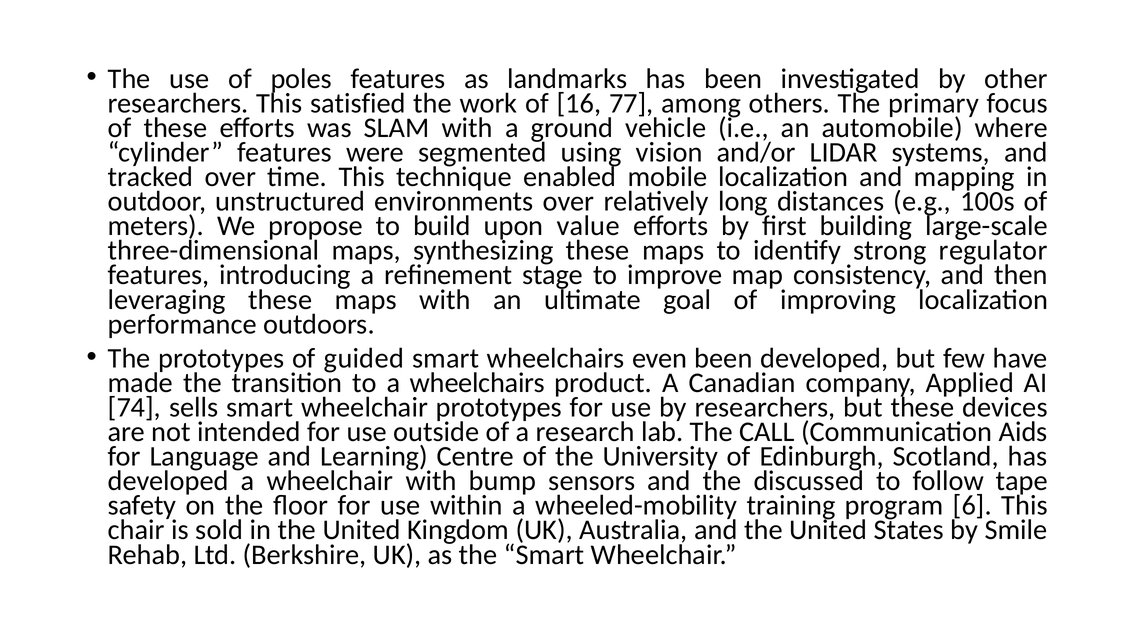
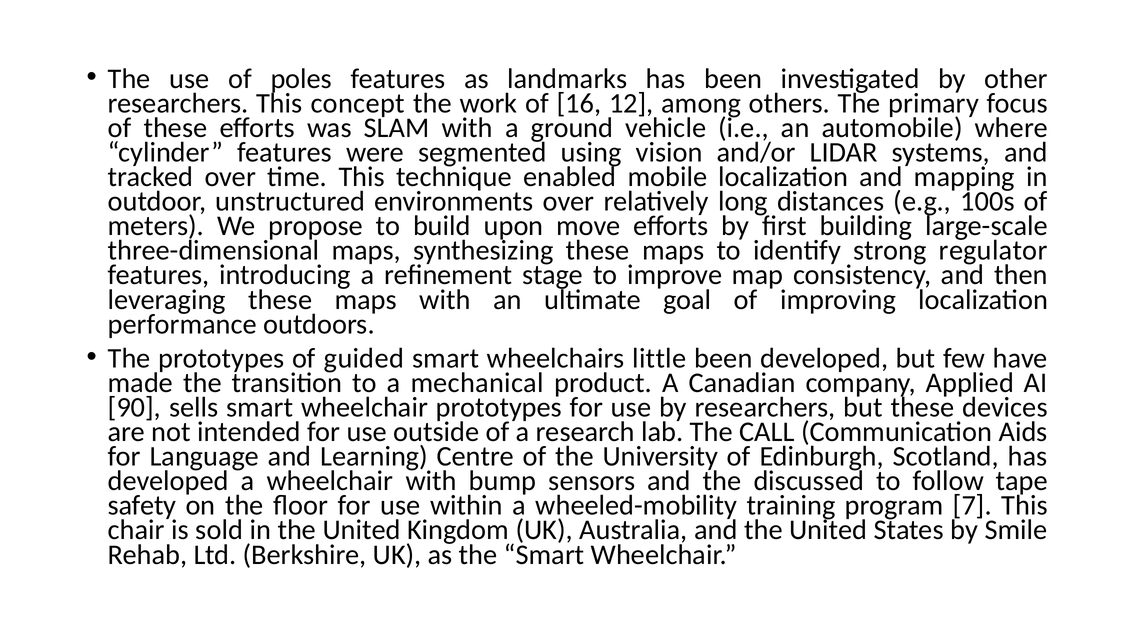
satisfied: satisfied -> concept
77: 77 -> 12
value: value -> move
even: even -> little
a wheelchairs: wheelchairs -> mechanical
74: 74 -> 90
6: 6 -> 7
